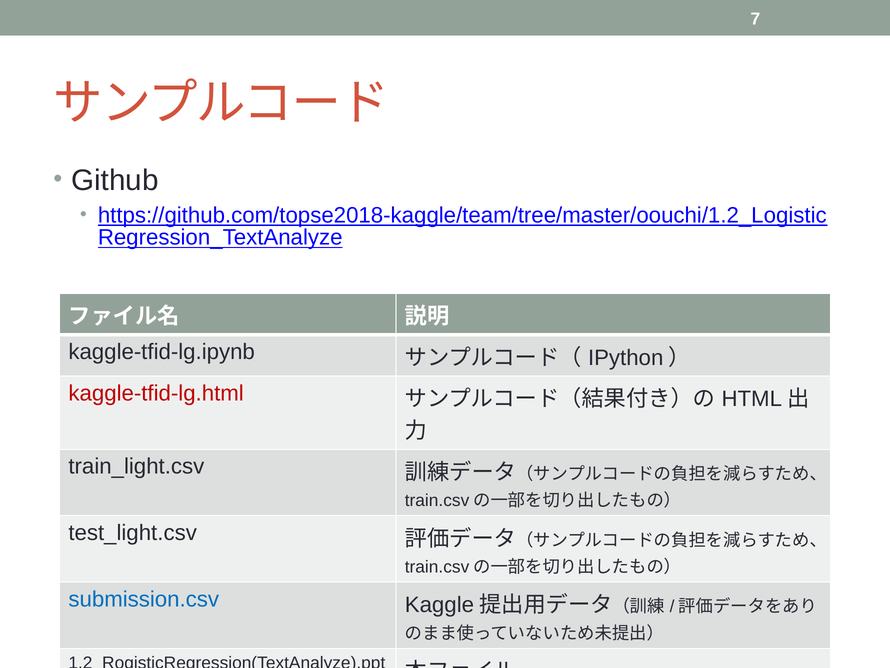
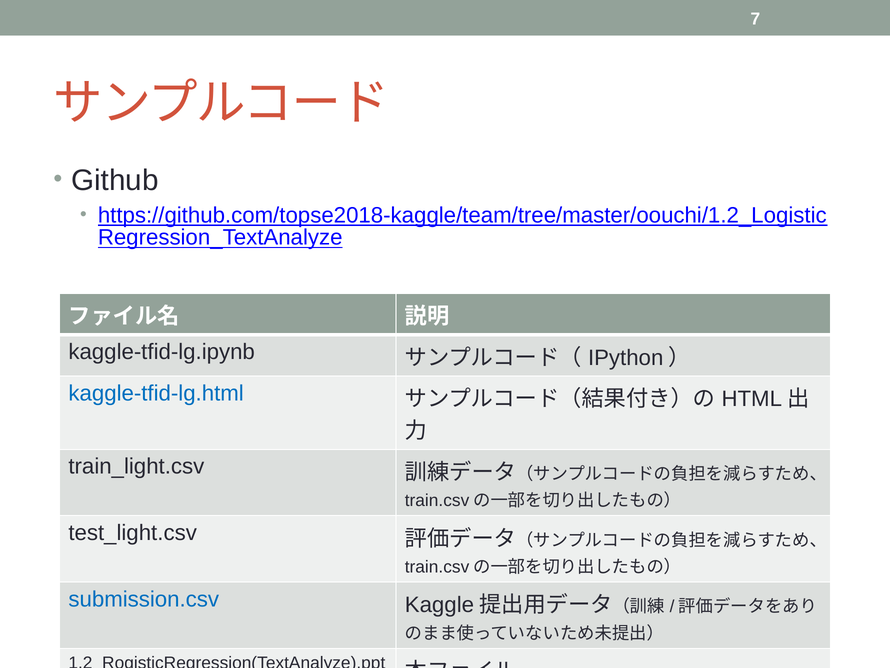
kaggle-tfid-lg.html colour: red -> blue
